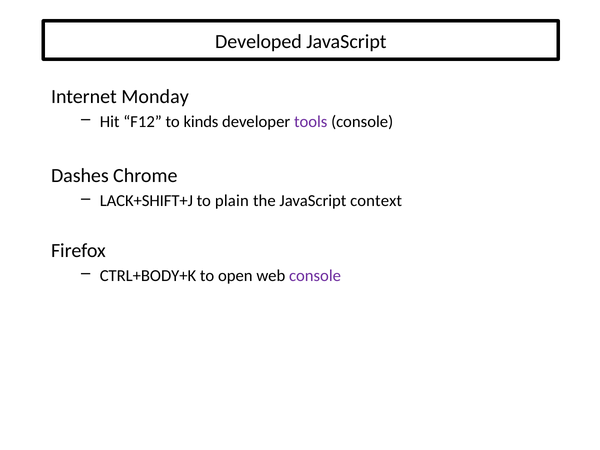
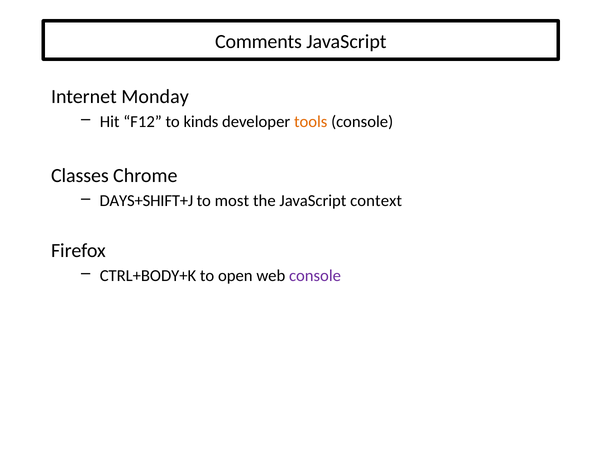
Developed: Developed -> Comments
tools colour: purple -> orange
Dashes: Dashes -> Classes
LACK+SHIFT+J: LACK+SHIFT+J -> DAYS+SHIFT+J
plain: plain -> most
